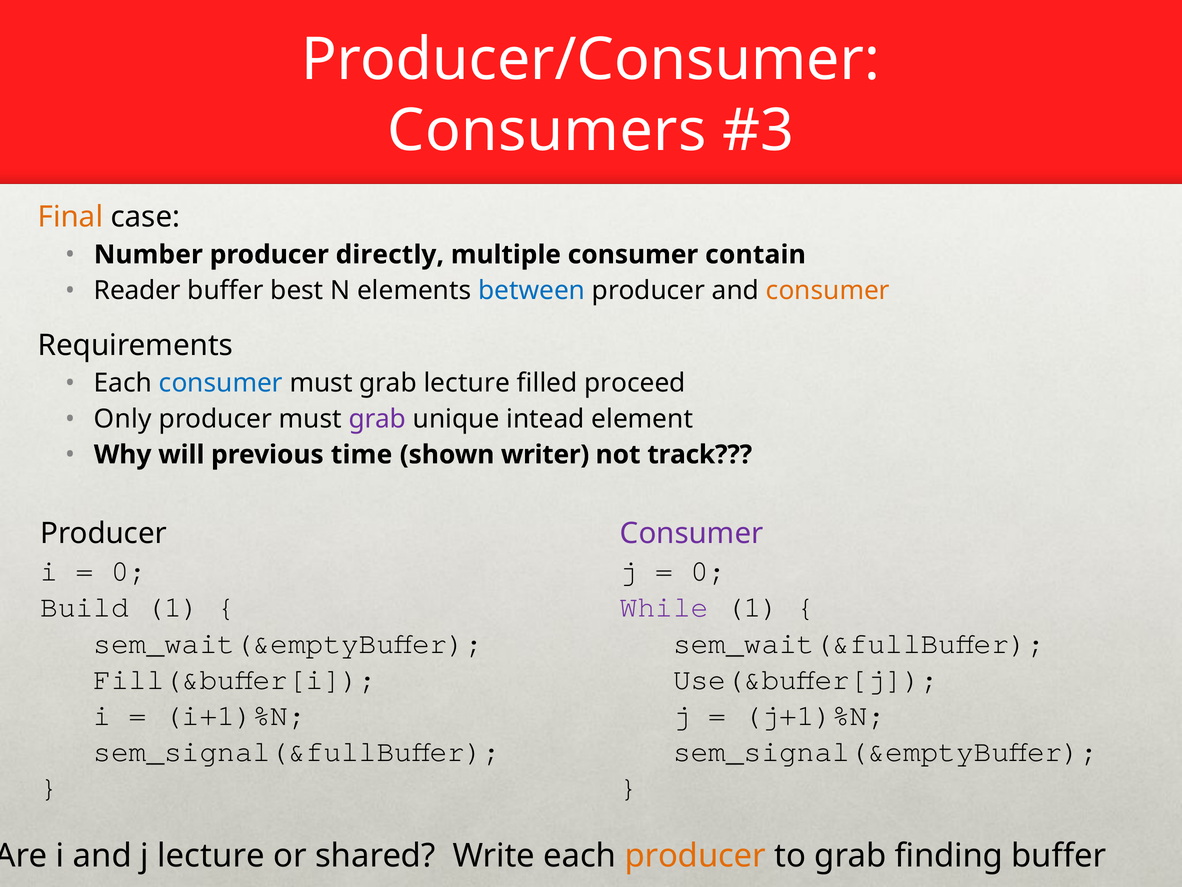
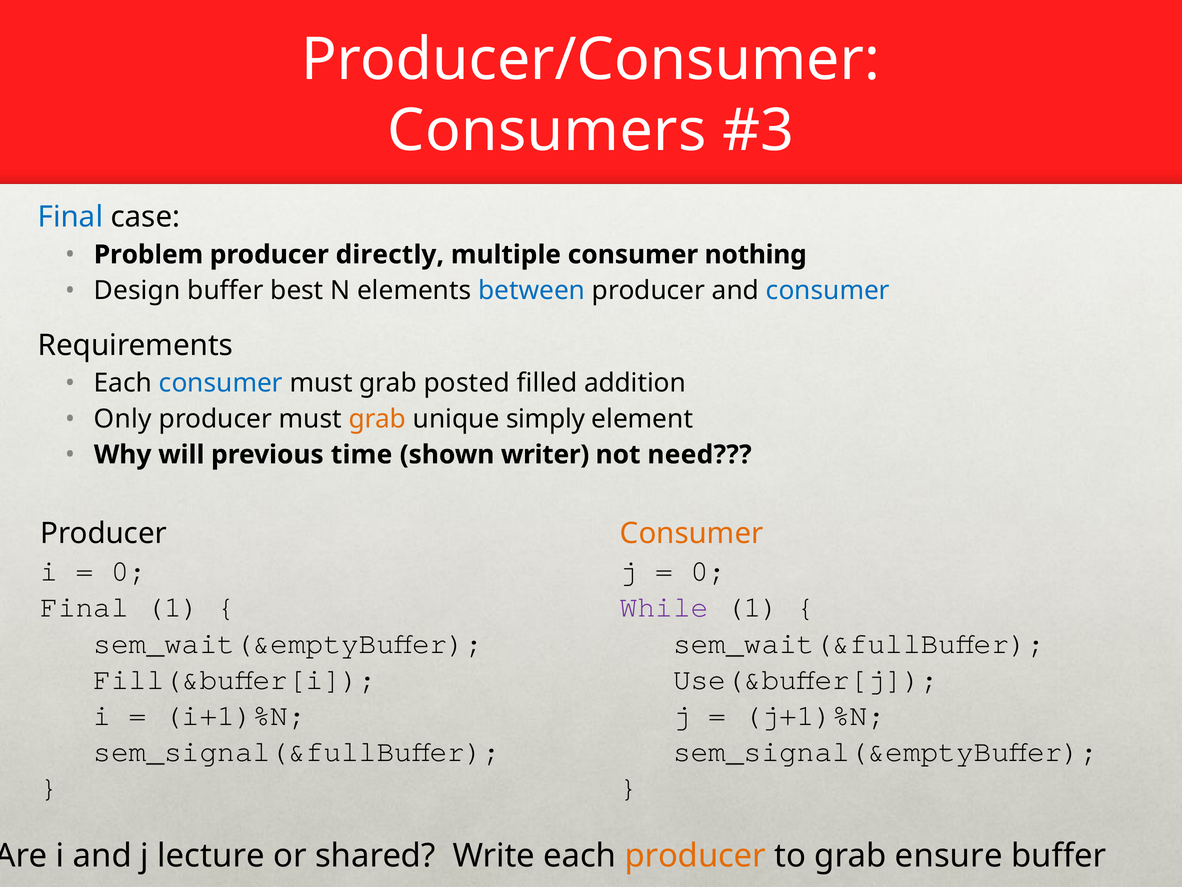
Final at (70, 217) colour: orange -> blue
Number: Number -> Problem
contain: contain -> nothing
Reader: Reader -> Design
consumer at (828, 290) colour: orange -> blue
grab lecture: lecture -> posted
proceed: proceed -> addition
grab at (377, 419) colour: purple -> orange
intead: intead -> simply
track: track -> need
Consumer at (692, 533) colour: purple -> orange
Build at (85, 607): Build -> Final
finding: finding -> ensure
